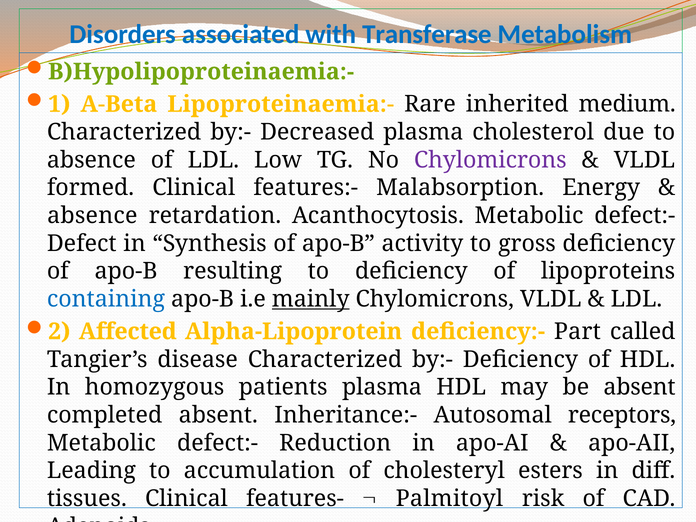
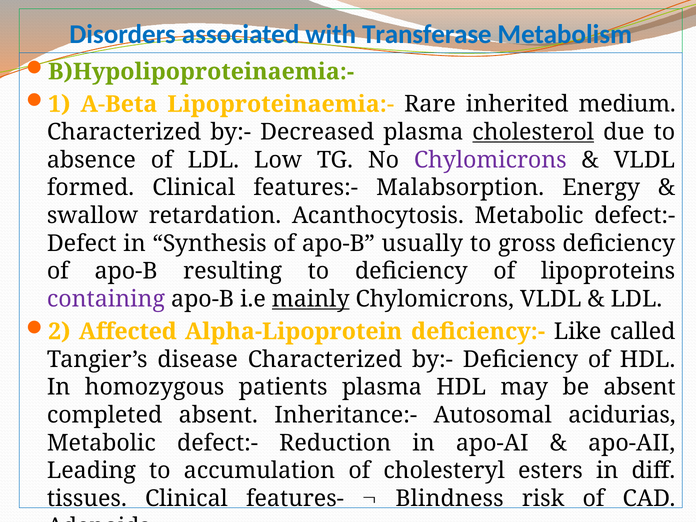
cholesterol underline: none -> present
absence at (92, 216): absence -> swallow
activity: activity -> usually
containing colour: blue -> purple
Part: Part -> Like
receptors: receptors -> acidurias
Palmitoyl: Palmitoyl -> Blindness
